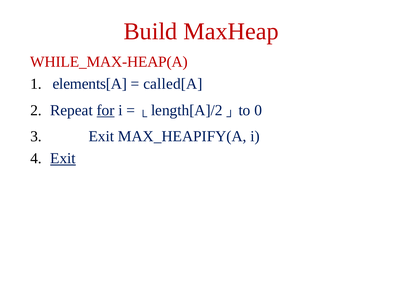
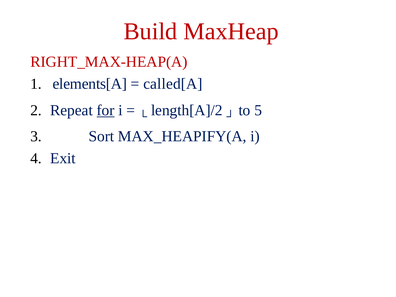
WHILE_MAX-HEAP(A: WHILE_MAX-HEAP(A -> RIGHT_MAX-HEAP(A
0: 0 -> 5
Exit at (101, 136): Exit -> Sort
Exit at (63, 158) underline: present -> none
